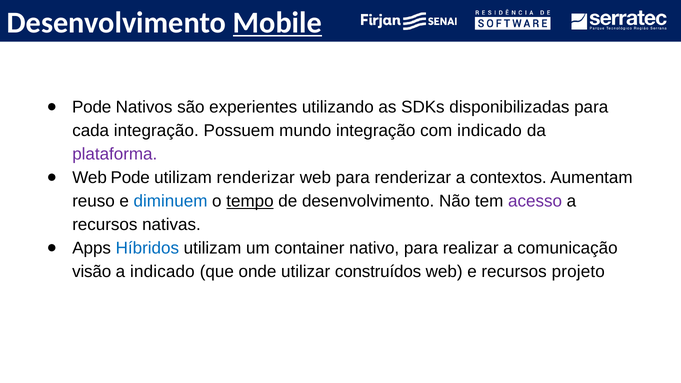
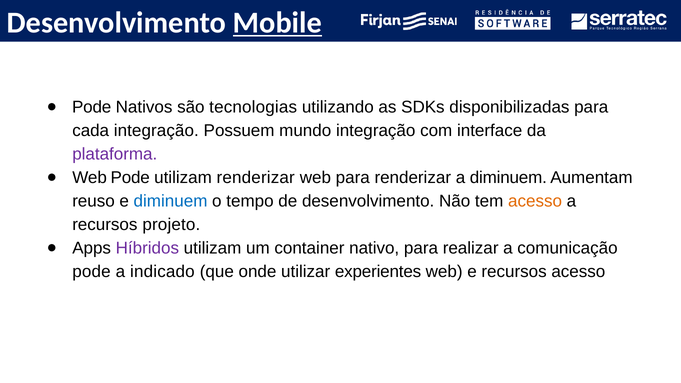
experientes: experientes -> tecnologias
com indicado: indicado -> interface
a contextos: contextos -> diminuem
tempo underline: present -> none
acesso at (535, 201) colour: purple -> orange
nativas: nativas -> projeto
Híbridos colour: blue -> purple
visão at (92, 272): visão -> pode
construídos: construídos -> experientes
recursos projeto: projeto -> acesso
